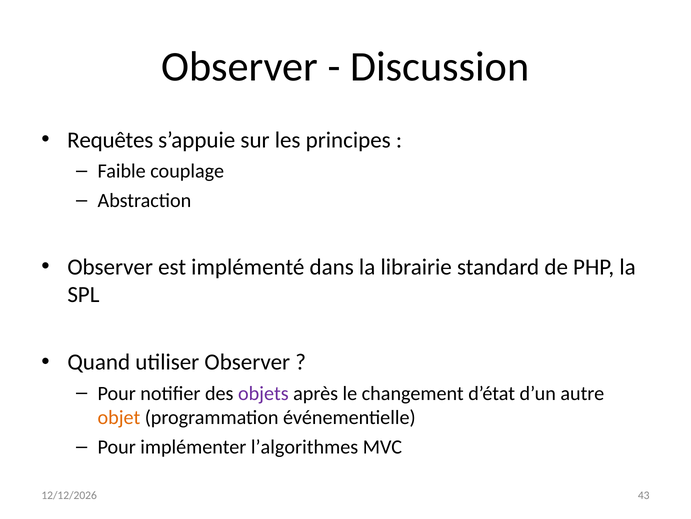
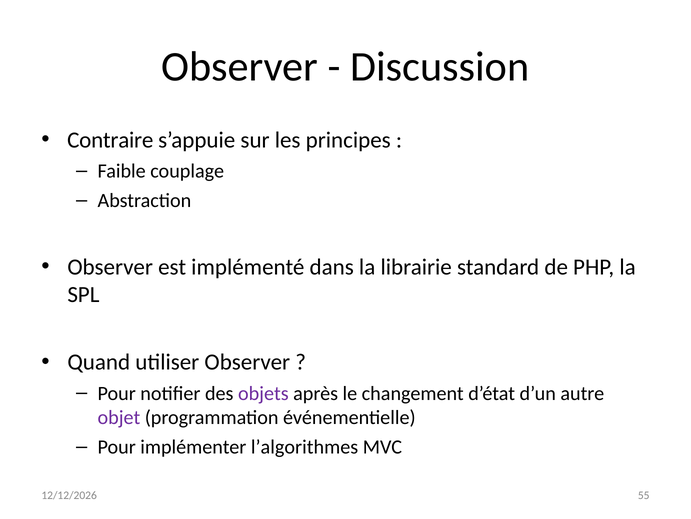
Requêtes: Requêtes -> Contraire
objet colour: orange -> purple
43: 43 -> 55
